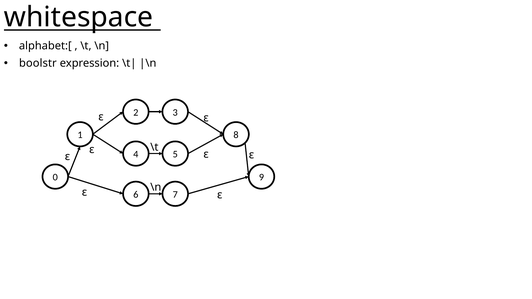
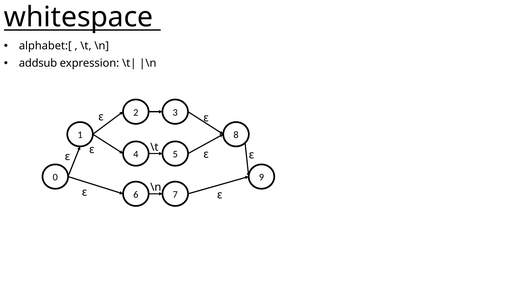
boolstr: boolstr -> addsub
